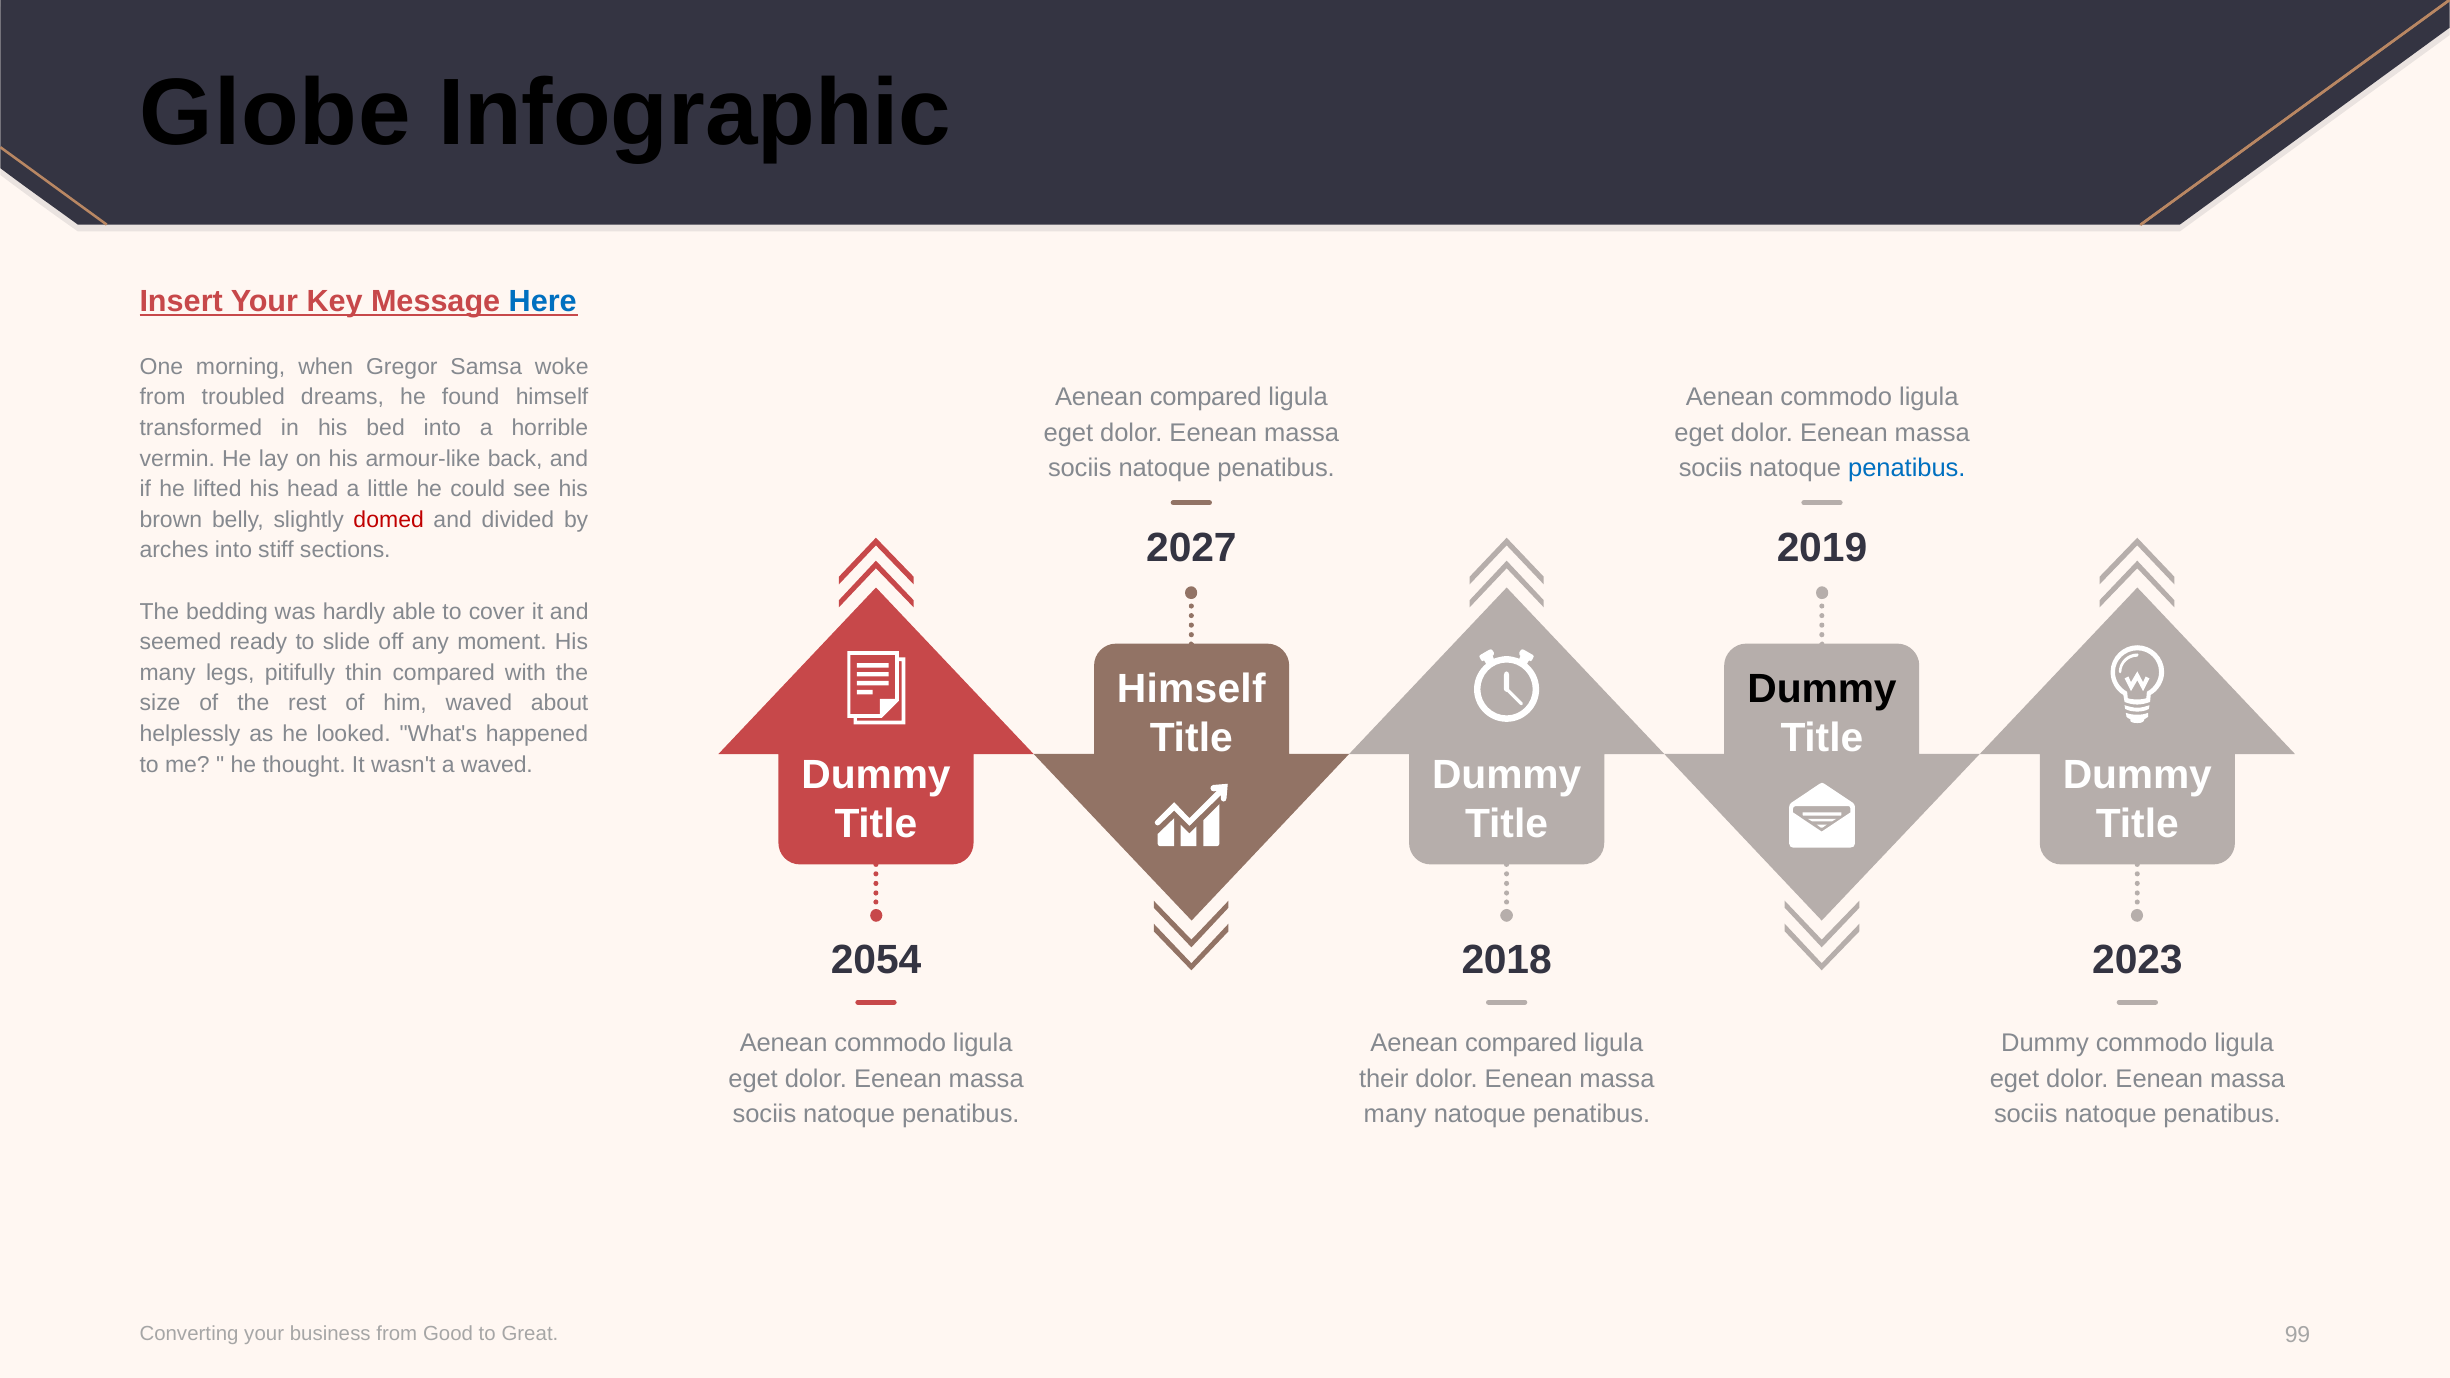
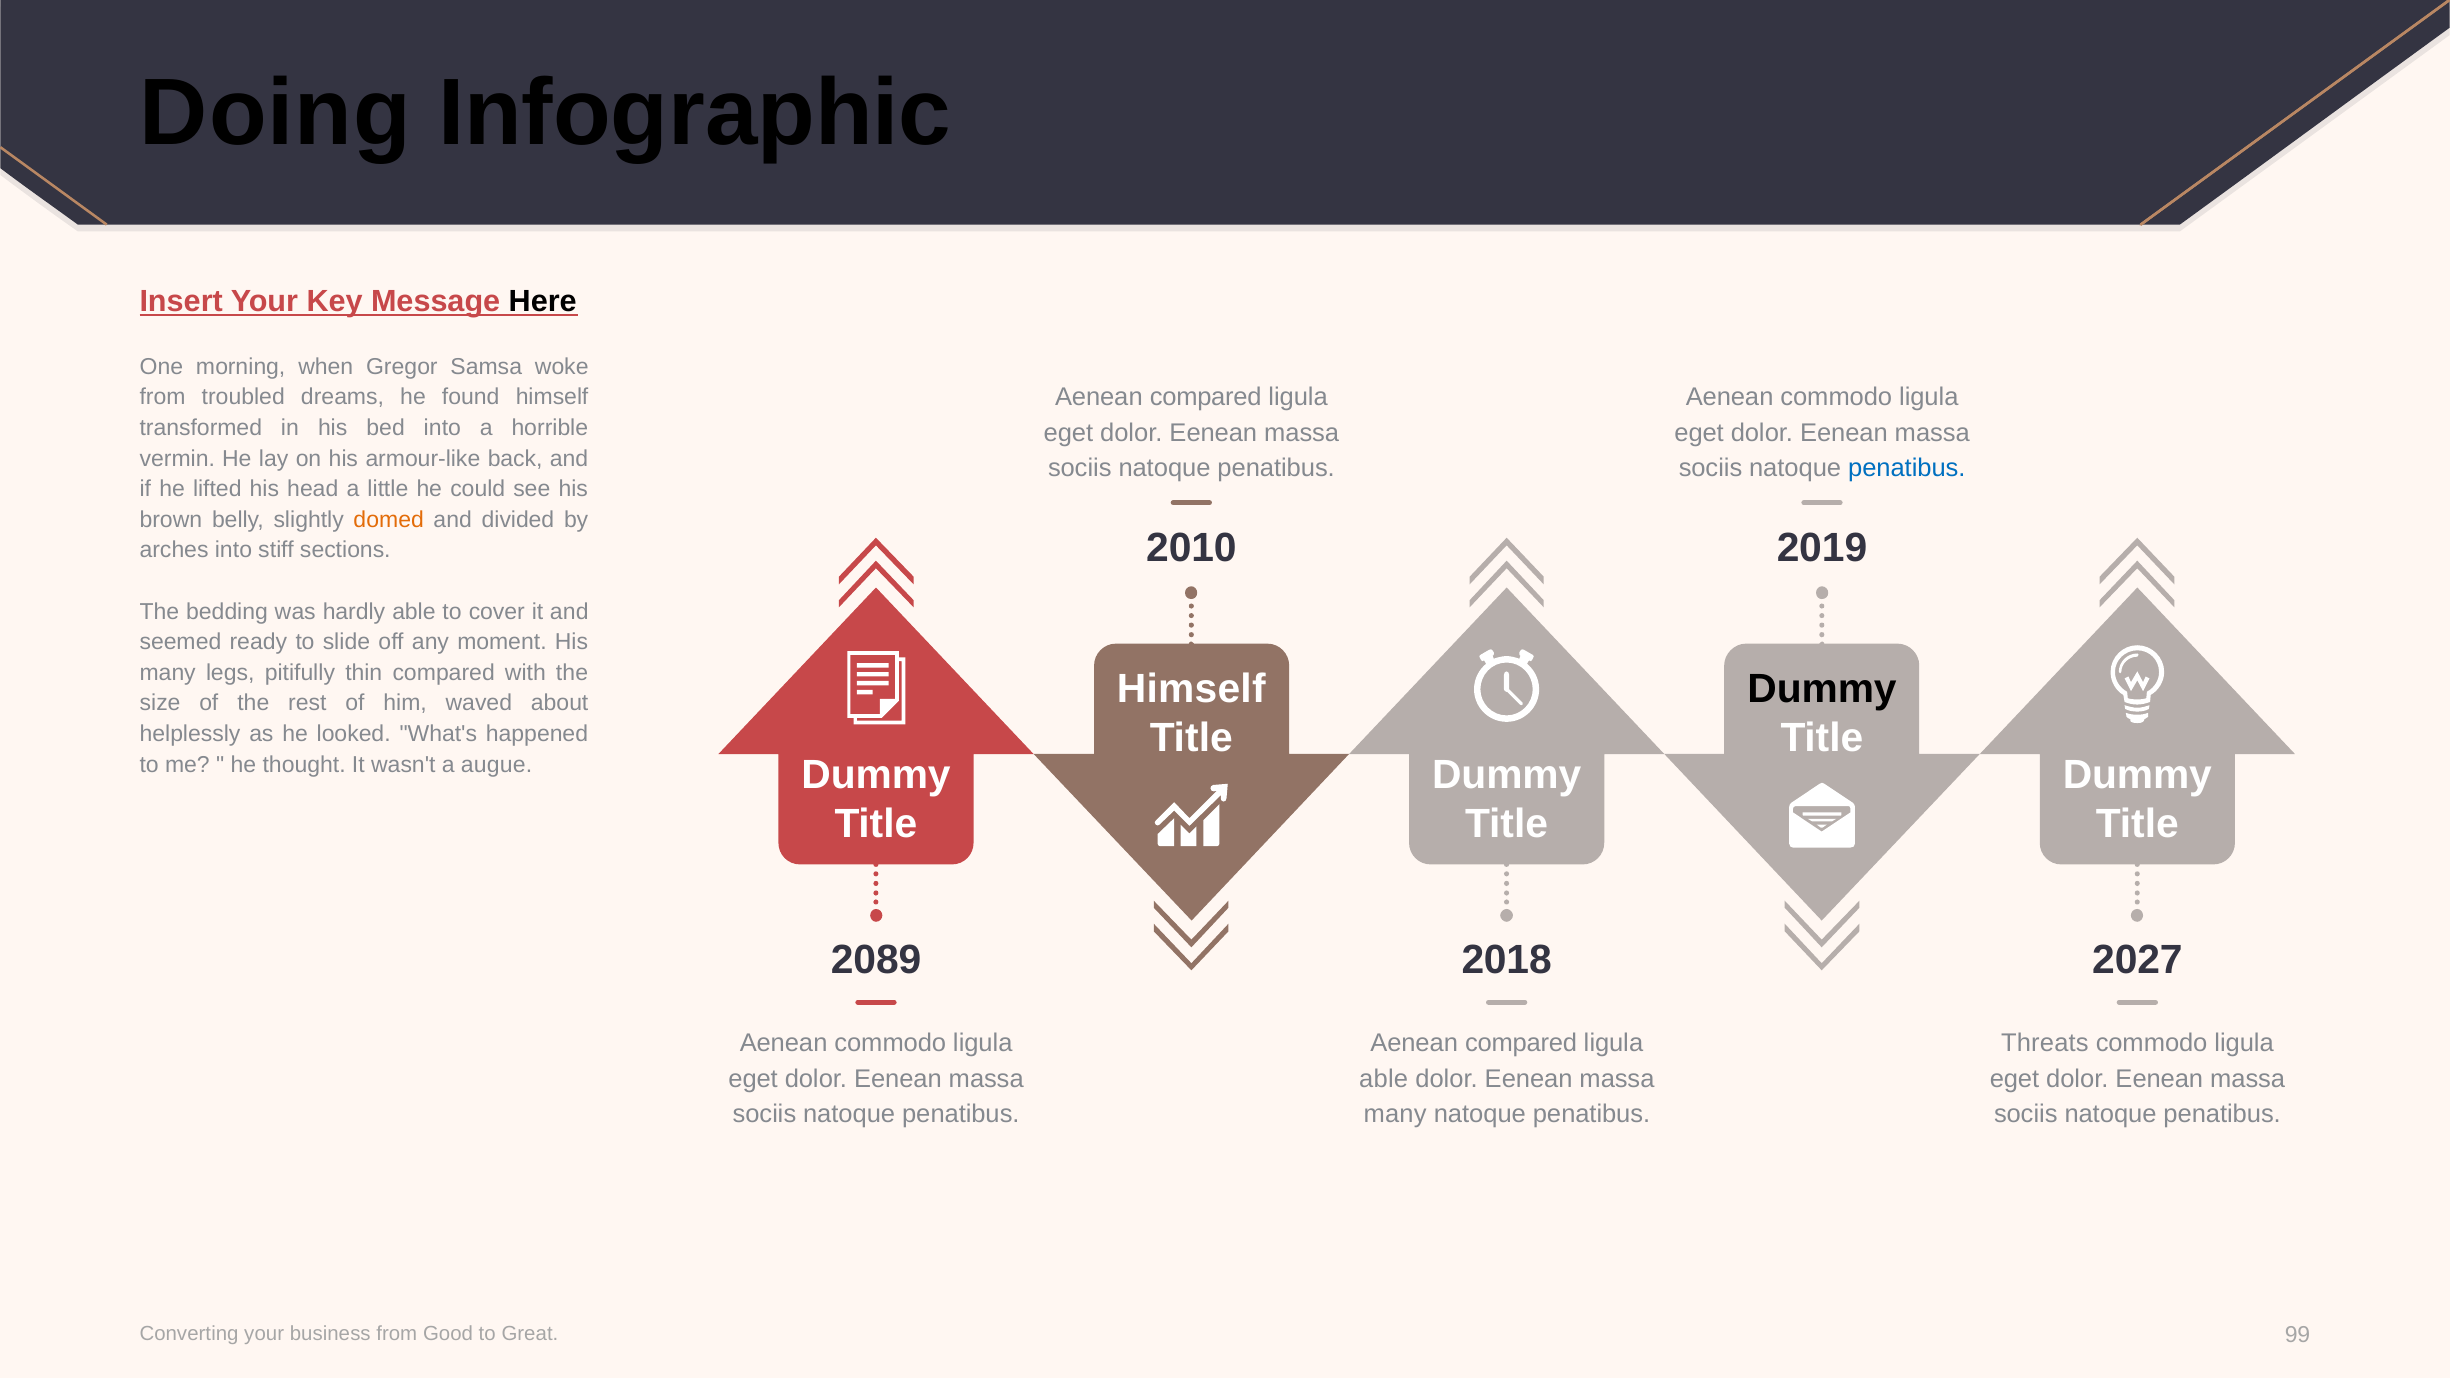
Globe: Globe -> Doing
Here colour: blue -> black
domed colour: red -> orange
2027: 2027 -> 2010
a waved: waved -> augue
2054: 2054 -> 2089
2023: 2023 -> 2027
Dummy at (2045, 1043): Dummy -> Threats
their at (1384, 1079): their -> able
